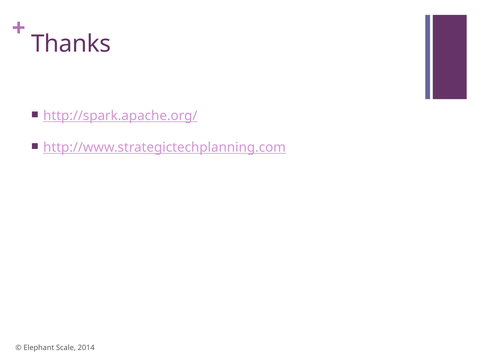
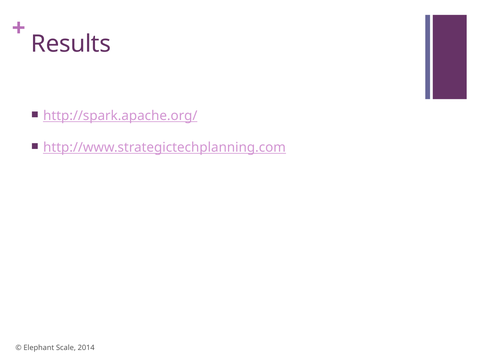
Thanks: Thanks -> Results
